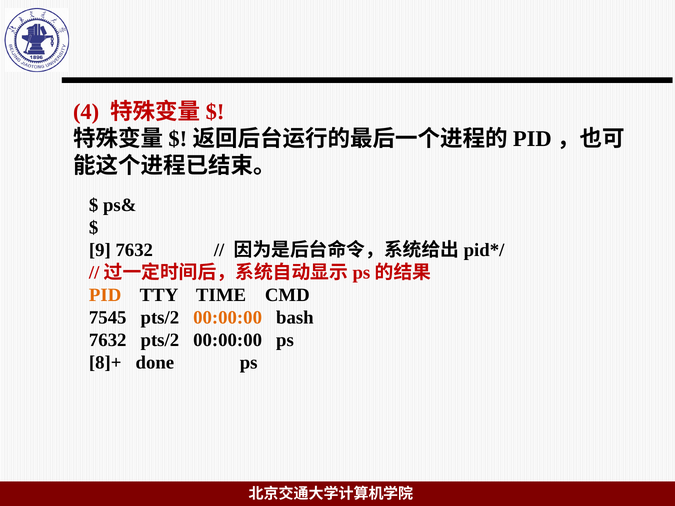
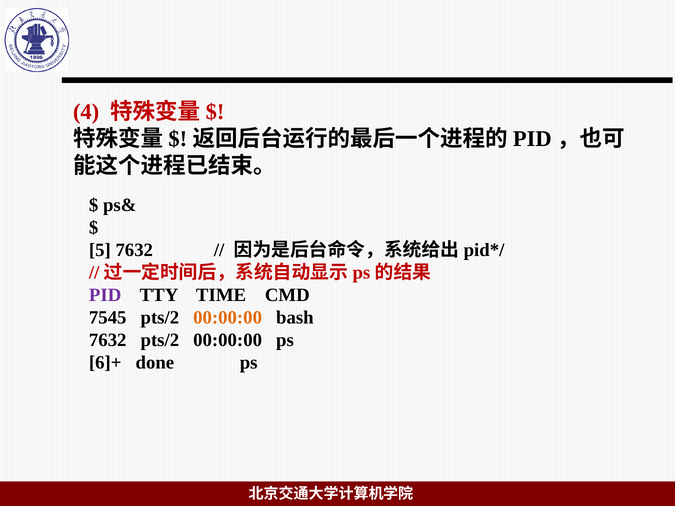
9: 9 -> 5
PID colour: orange -> purple
8]+: 8]+ -> 6]+
